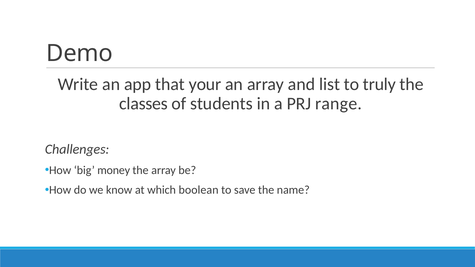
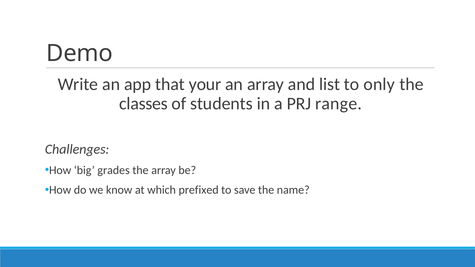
truly: truly -> only
money: money -> grades
boolean: boolean -> prefixed
